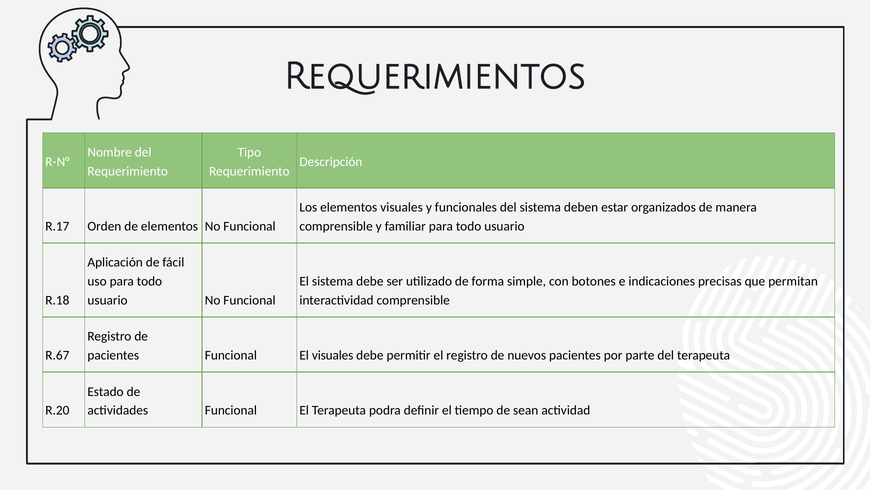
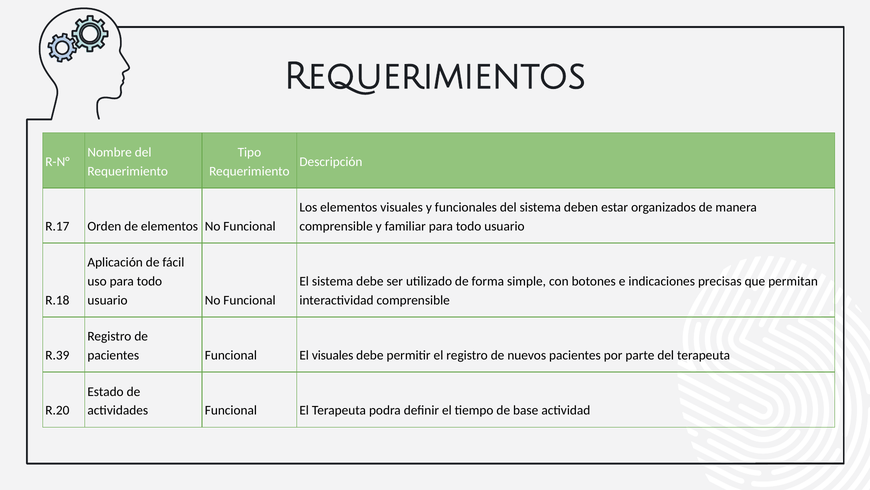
R.67: R.67 -> R.39
sean: sean -> base
